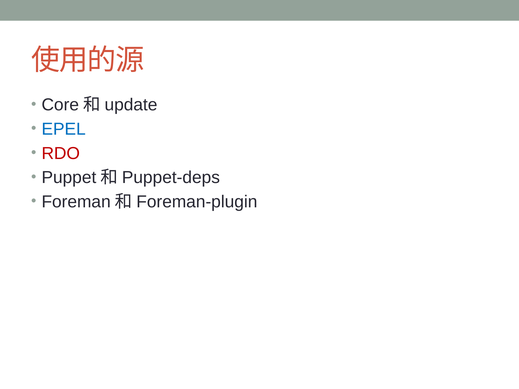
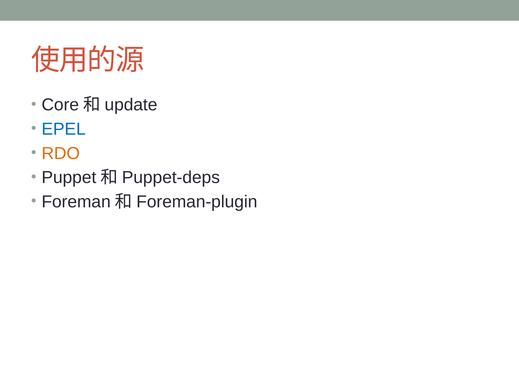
RDO colour: red -> orange
